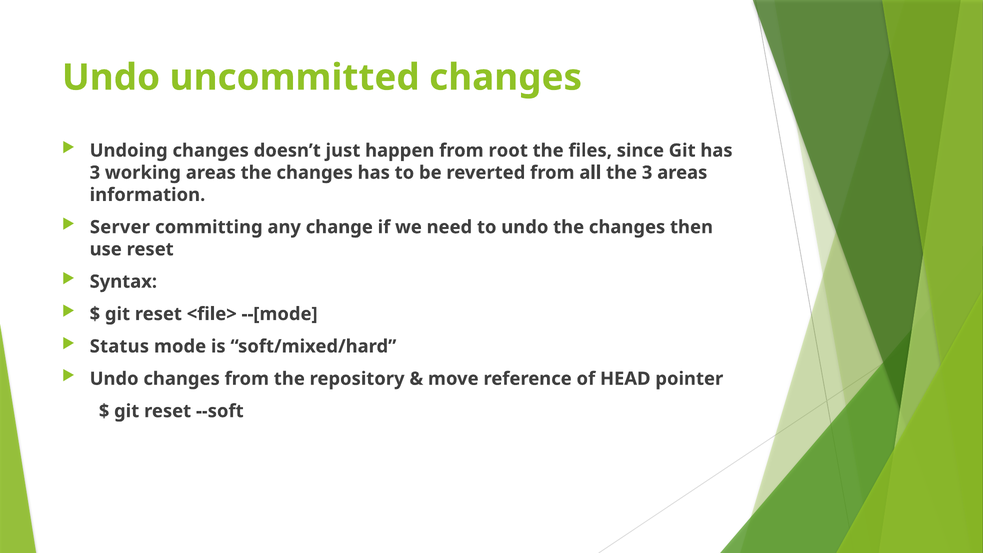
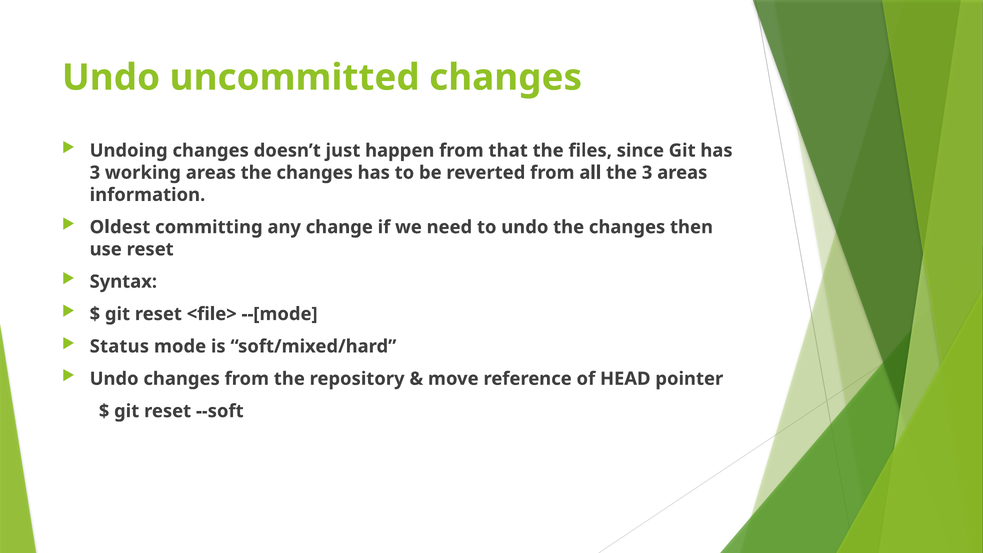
root: root -> that
Server: Server -> Oldest
